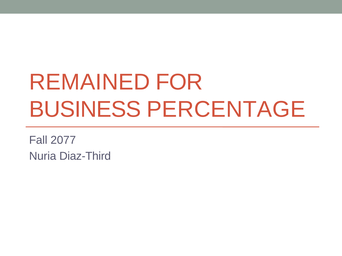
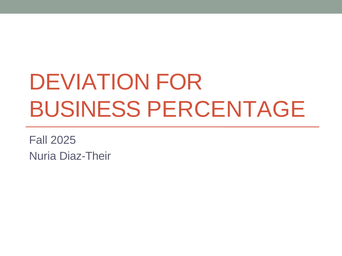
REMAINED: REMAINED -> DEVIATION
2077: 2077 -> 2025
Diaz-Third: Diaz-Third -> Diaz-Their
